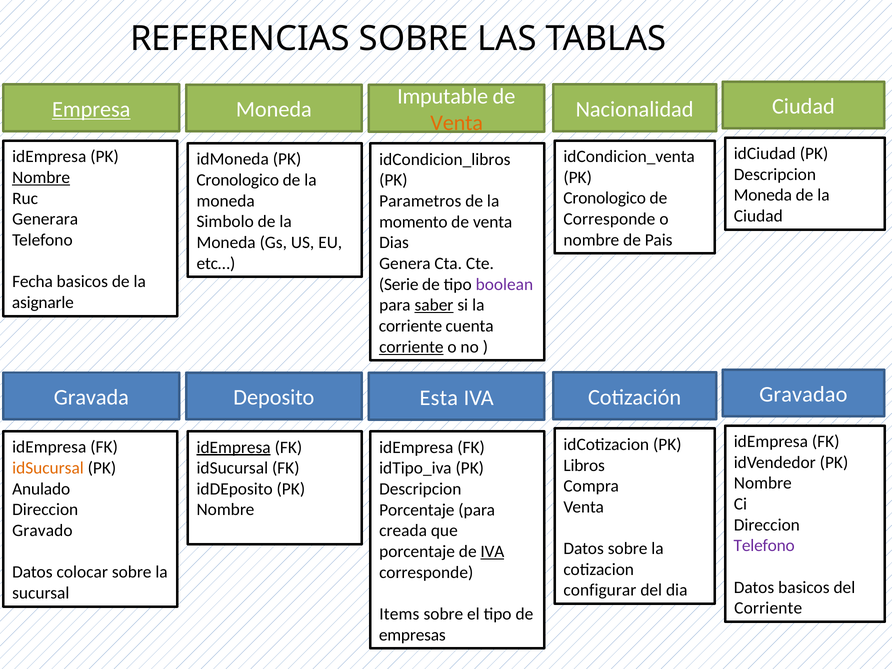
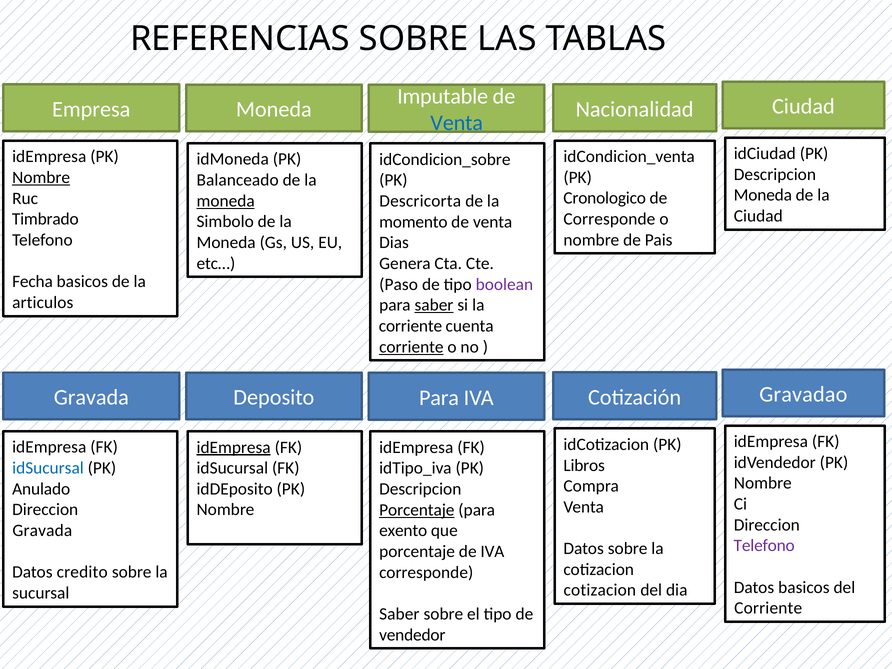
Empresa underline: present -> none
Venta at (457, 123) colour: orange -> blue
idCondicion_libros: idCondicion_libros -> idCondicion_sobre
Cronologico at (238, 180): Cronologico -> Balanceado
moneda at (226, 201) underline: none -> present
Parametros: Parametros -> Descricorta
Generara: Generara -> Timbrado
Serie: Serie -> Paso
asignarle: asignarle -> articulos
Deposito Esta: Esta -> Para
idSucursal at (48, 468) colour: orange -> blue
Porcentaje at (417, 510) underline: none -> present
Gravado at (42, 530): Gravado -> Gravada
creada: creada -> exento
IVA at (492, 552) underline: present -> none
colocar: colocar -> credito
configurar at (600, 590): configurar -> cotizacion
Items at (399, 614): Items -> Saber
empresas: empresas -> vendedor
